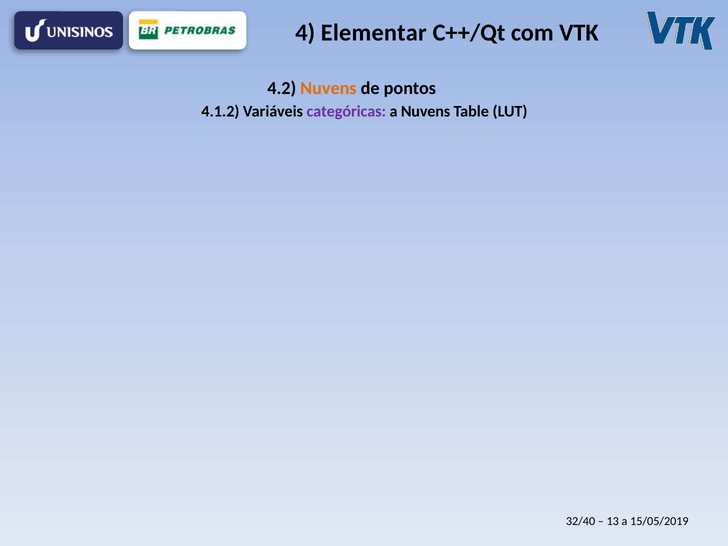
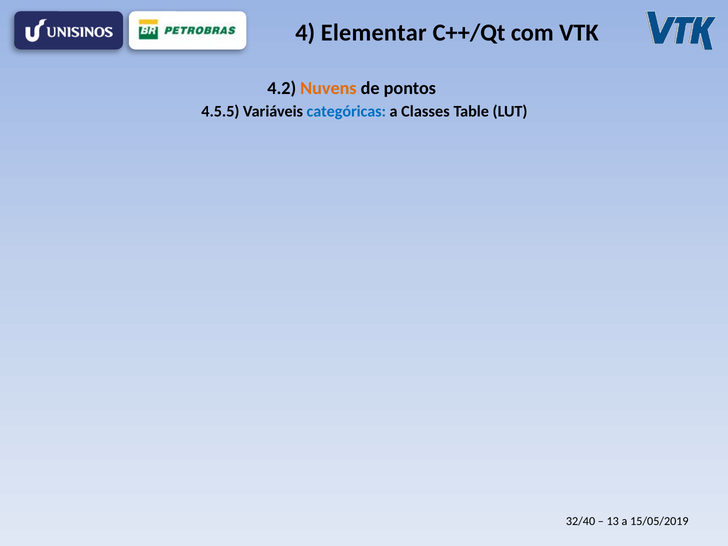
4.1.2: 4.1.2 -> 4.5.5
categóricas colour: purple -> blue
a Nuvens: Nuvens -> Classes
